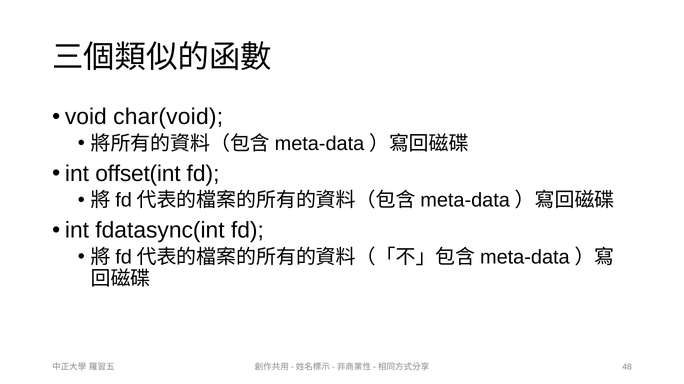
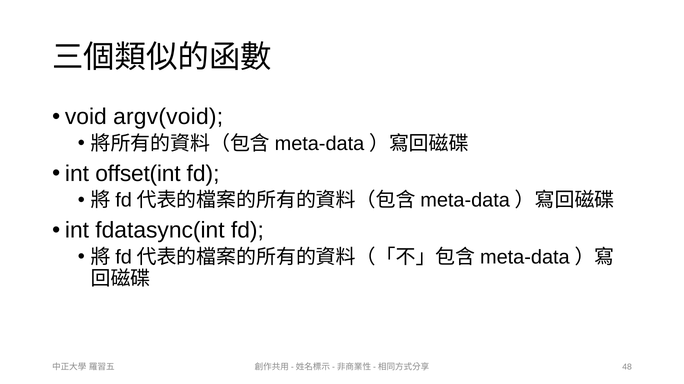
char(void: char(void -> argv(void
